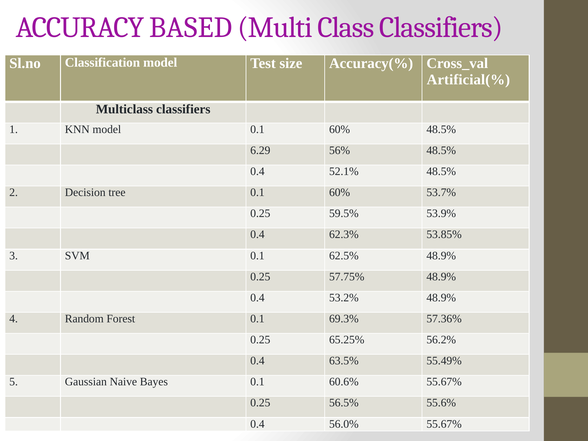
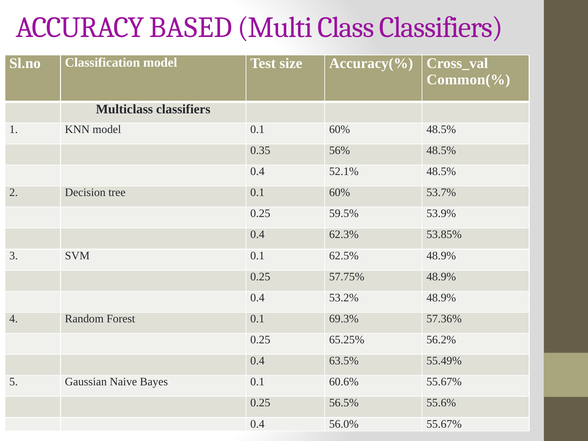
Artificial(%: Artificial(% -> Common(%
6.29: 6.29 -> 0.35
